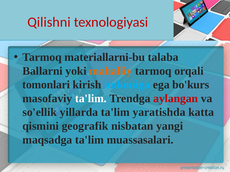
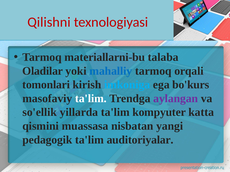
Ballarni: Ballarni -> Oladilar
mahalliy colour: orange -> blue
aylangan colour: red -> purple
yaratishda: yaratishda -> kompyuter
geografik: geografik -> muassasa
maqsadga: maqsadga -> pedagogik
muassasalari: muassasalari -> auditoriyalar
